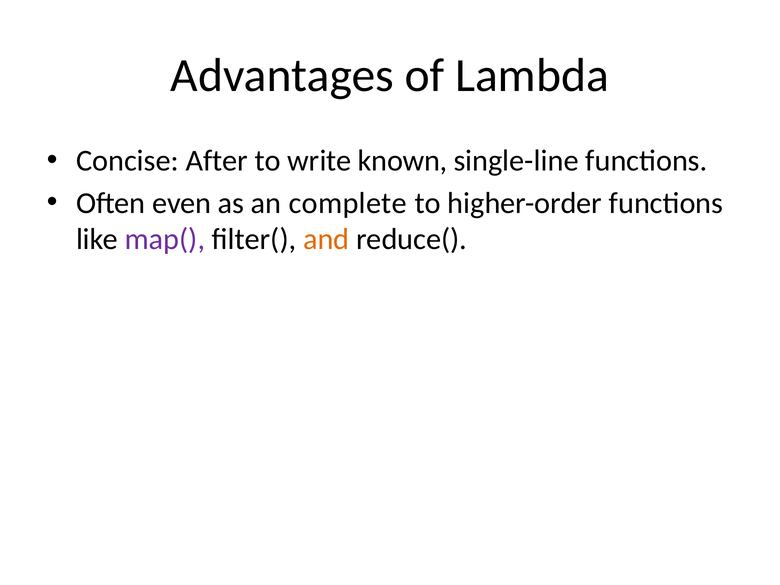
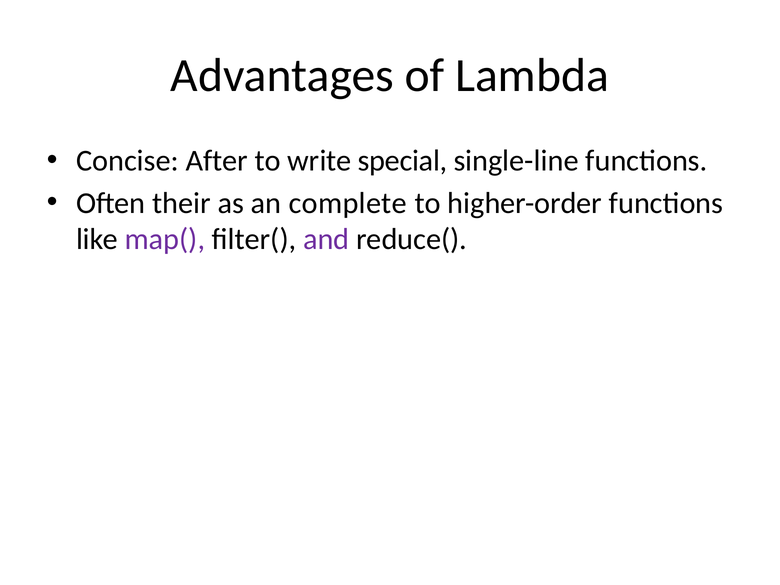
known: known -> special
even: even -> their
and colour: orange -> purple
